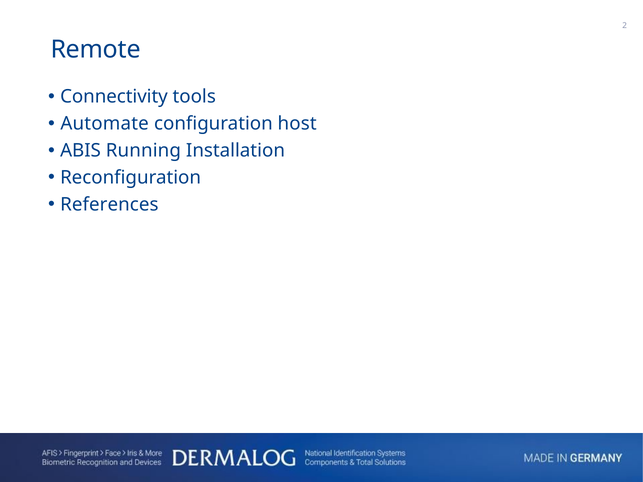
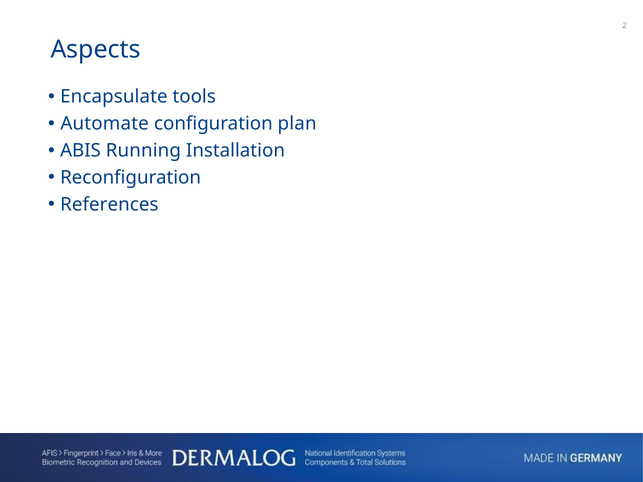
Remote: Remote -> Aspects
Connectivity: Connectivity -> Encapsulate
host: host -> plan
